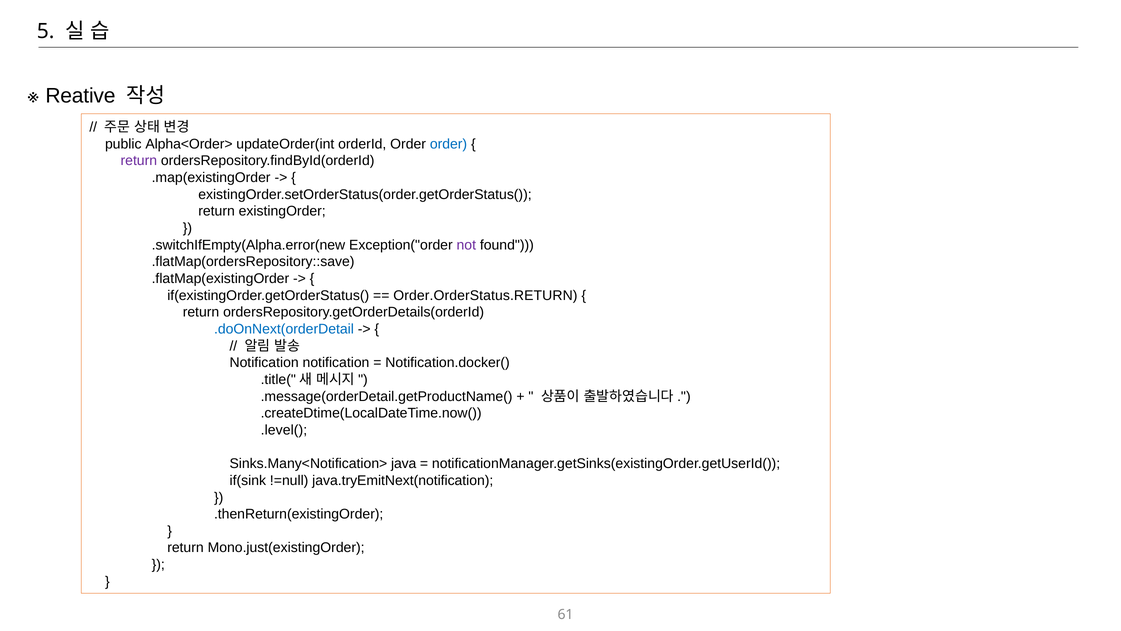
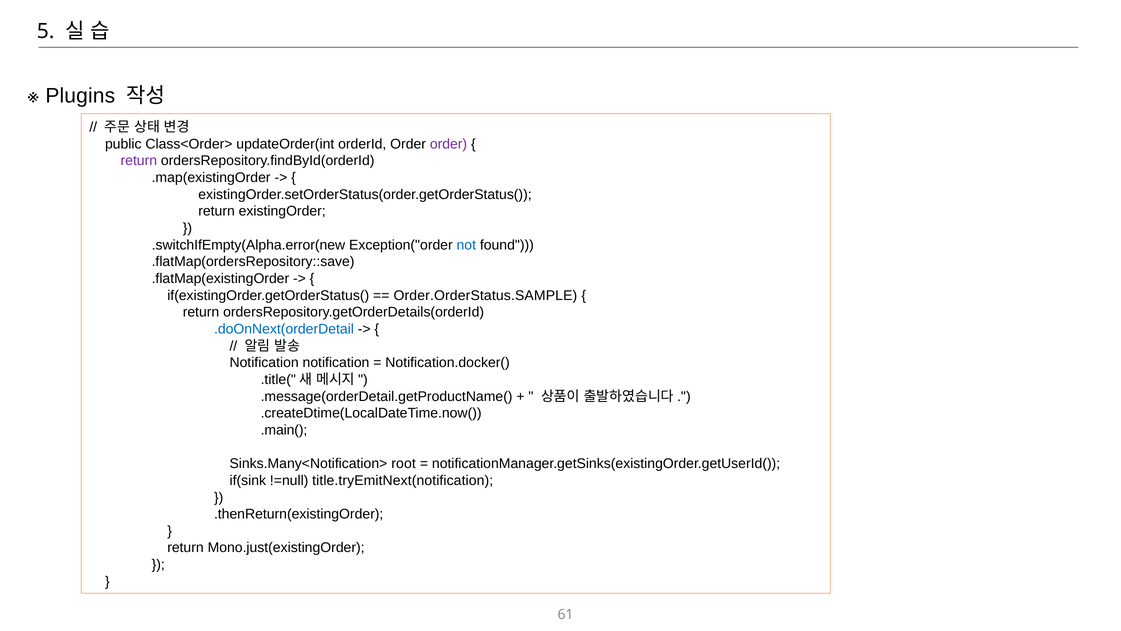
Reative: Reative -> Plugins
Alpha<Order>: Alpha<Order> -> Class<Order>
order at (449, 144) colour: blue -> purple
not colour: purple -> blue
Order.OrderStatus.RETURN: Order.OrderStatus.RETURN -> Order.OrderStatus.SAMPLE
.level(: .level( -> .main(
java: java -> root
java.tryEmitNext(notification: java.tryEmitNext(notification -> title.tryEmitNext(notification
